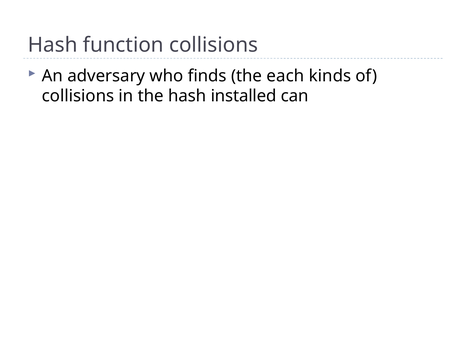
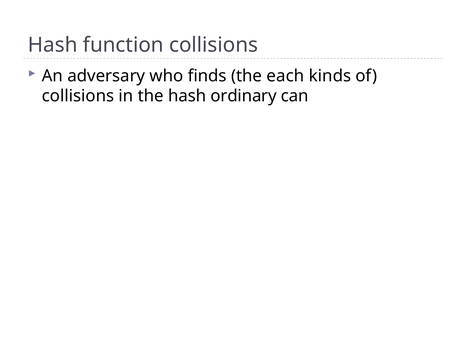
installed: installed -> ordinary
